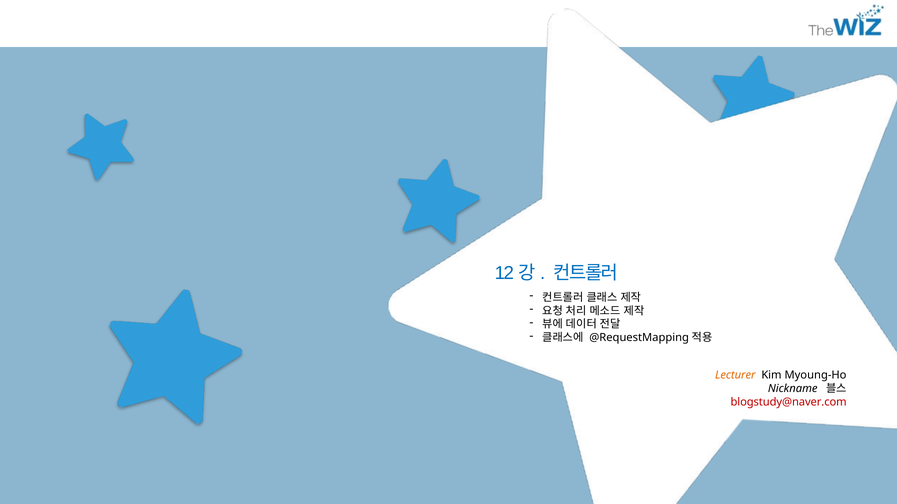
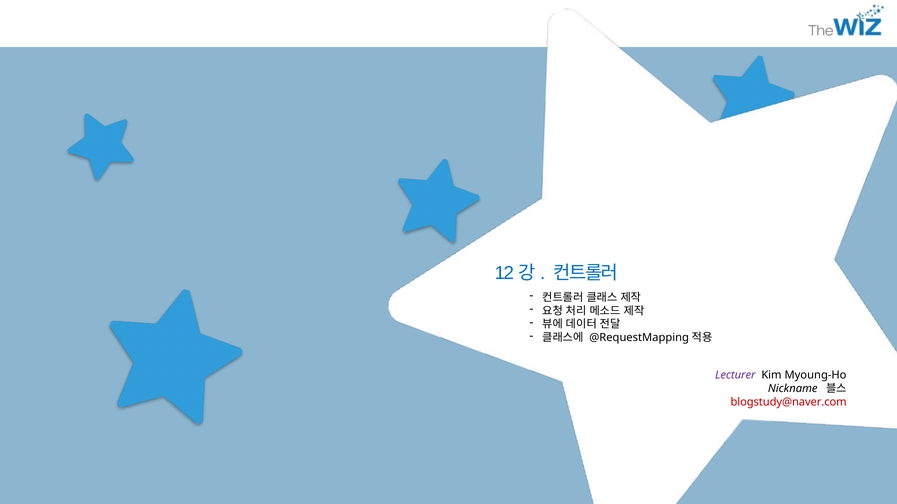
Lecturer colour: orange -> purple
